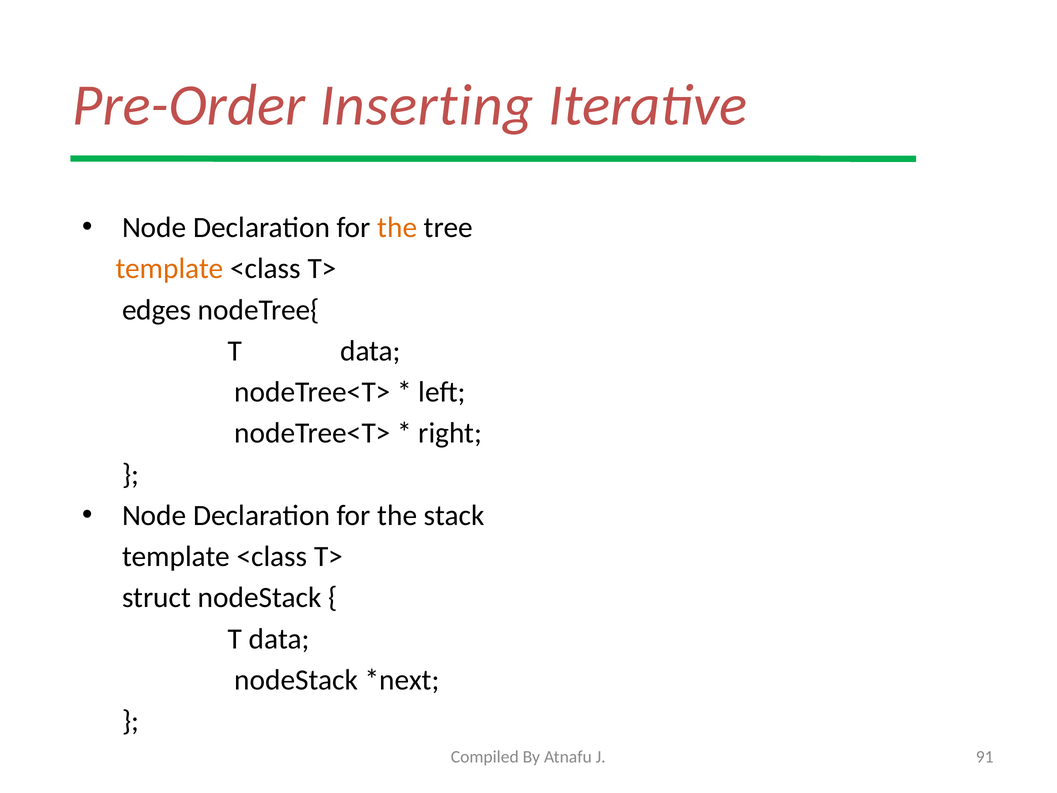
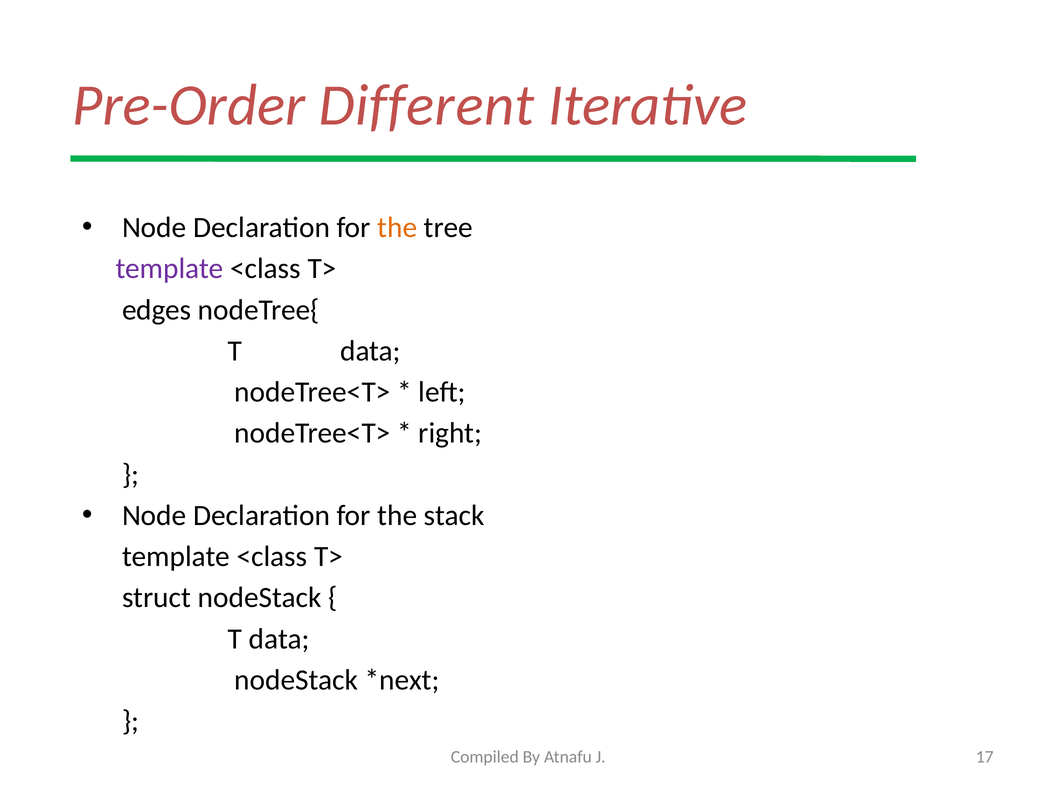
Inserting: Inserting -> Different
template at (170, 269) colour: orange -> purple
91: 91 -> 17
